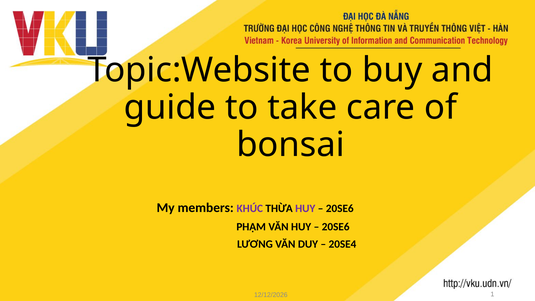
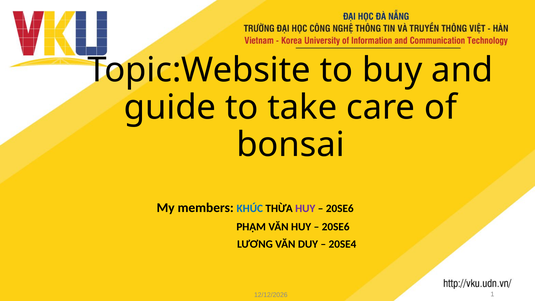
KHÚC colour: purple -> blue
